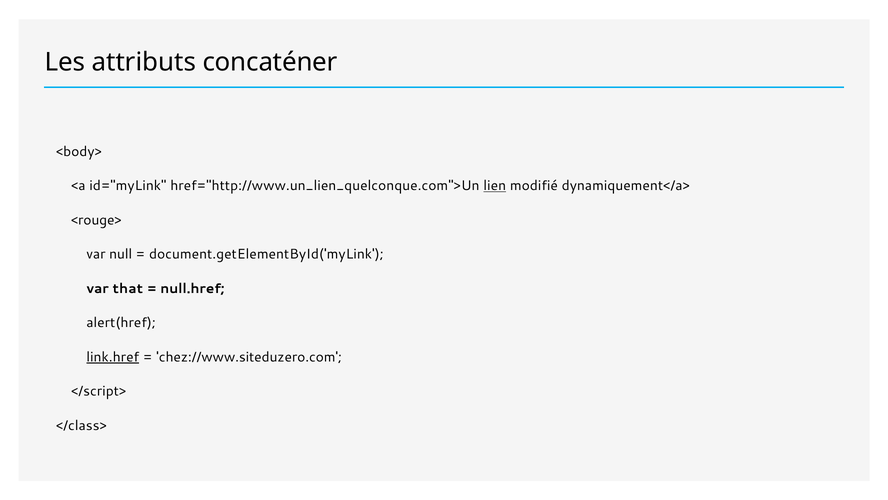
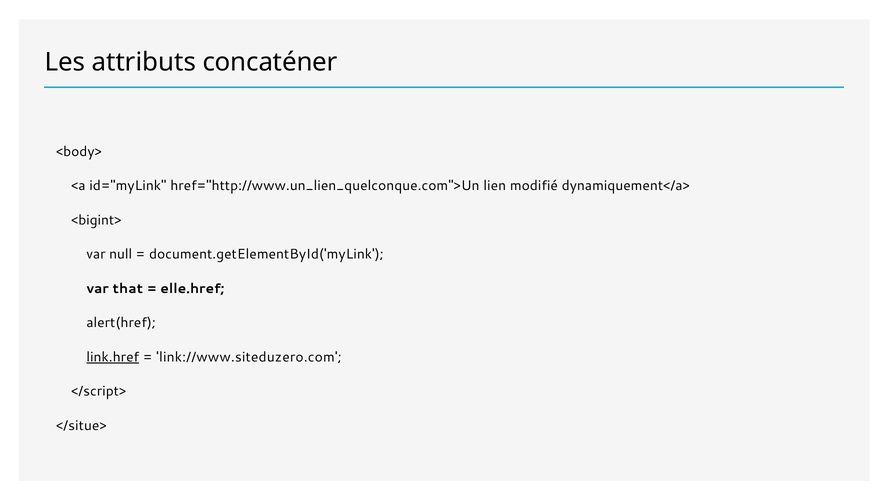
lien underline: present -> none
<rouge>: <rouge> -> <bigint>
null.href: null.href -> elle.href
chez://www.siteduzero.com: chez://www.siteduzero.com -> link://www.siteduzero.com
</class>: </class> -> </situe>
